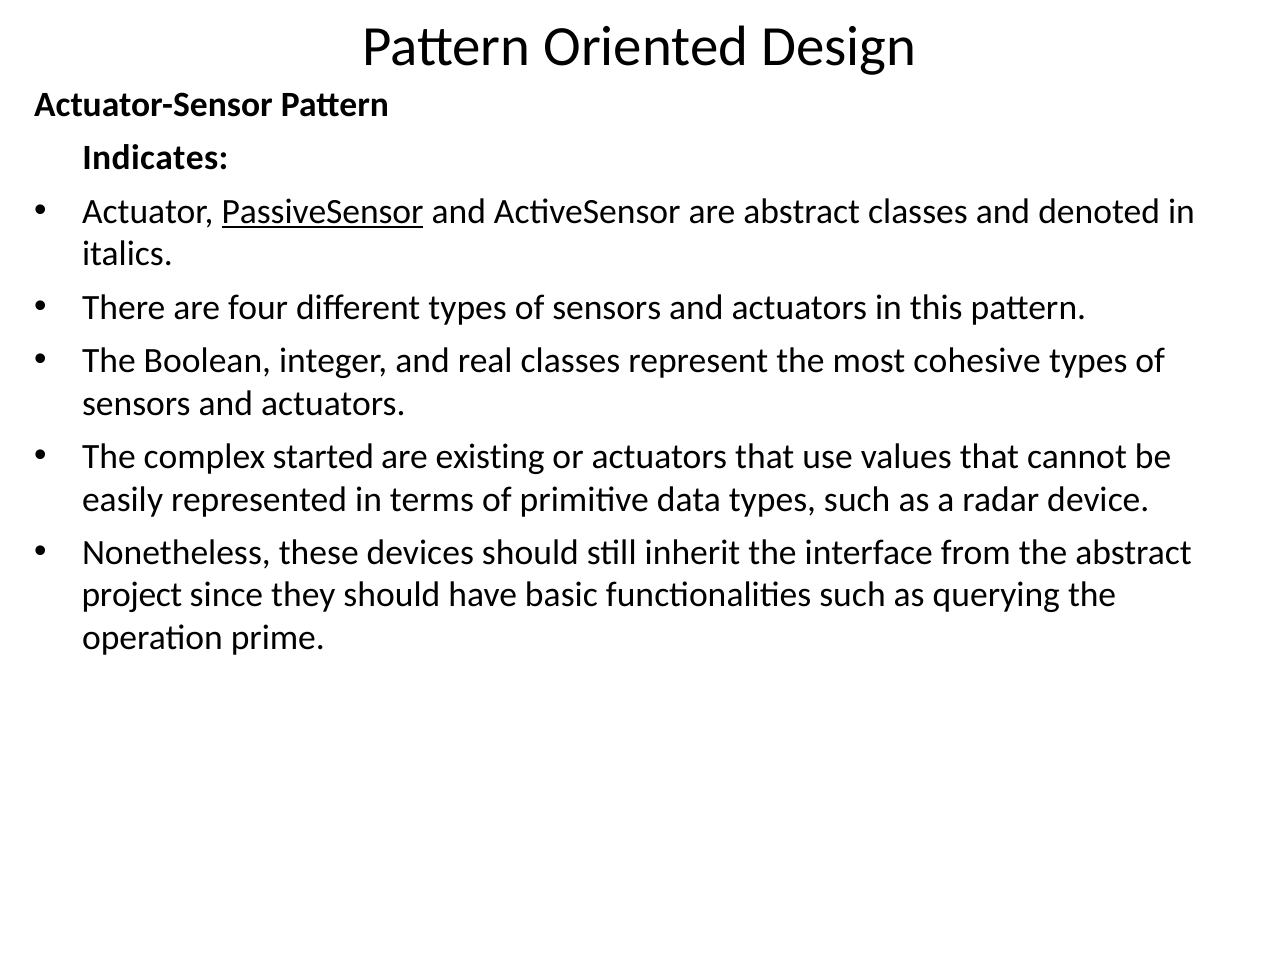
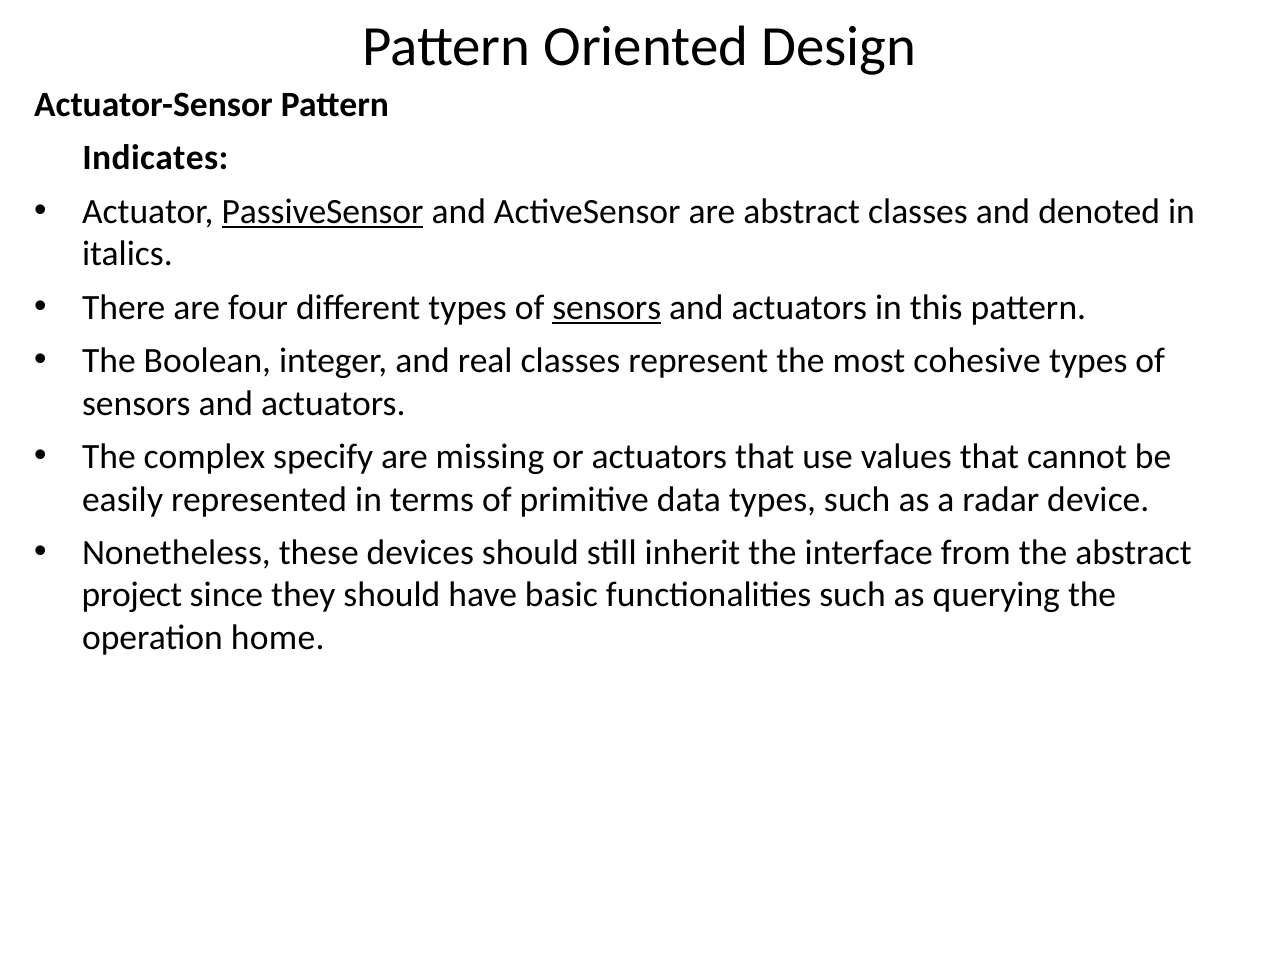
sensors at (607, 307) underline: none -> present
started: started -> specify
existing: existing -> missing
prime: prime -> home
